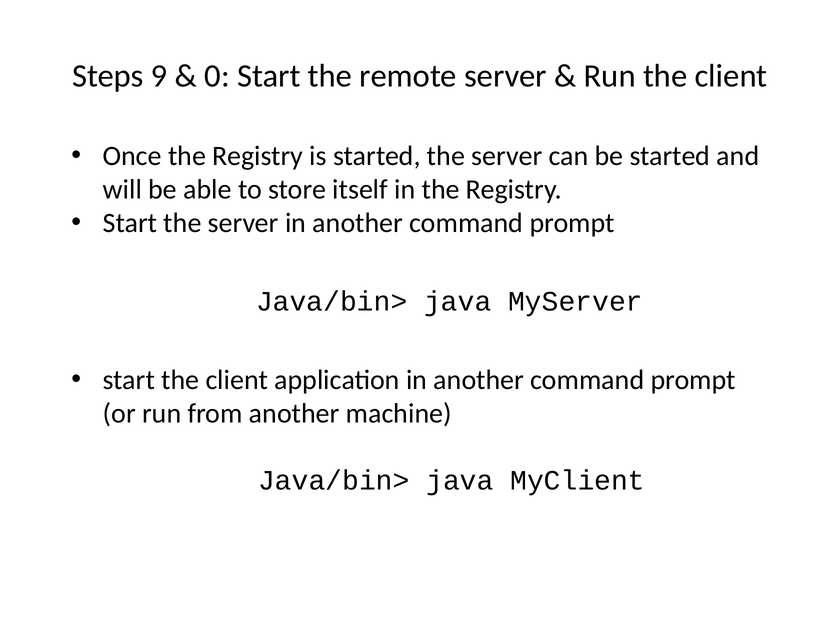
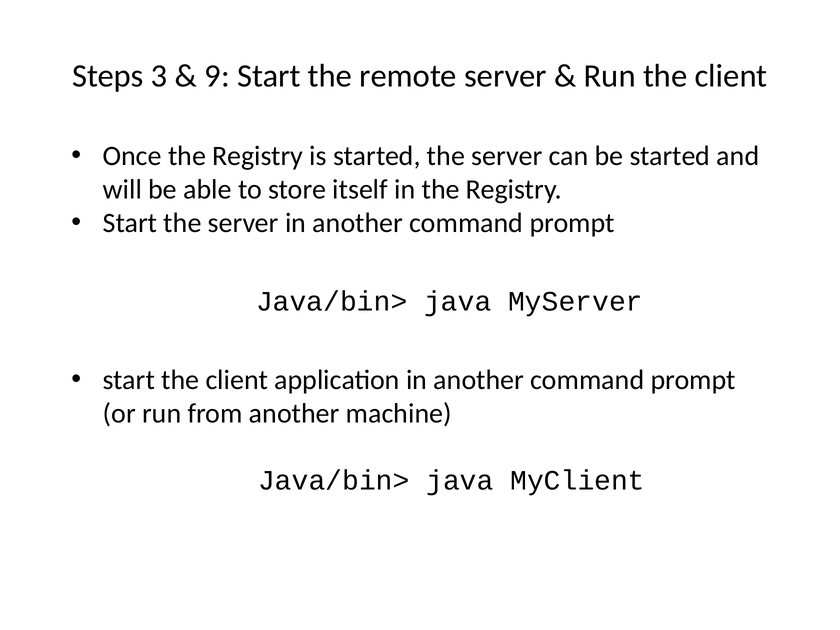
9: 9 -> 3
0: 0 -> 9
